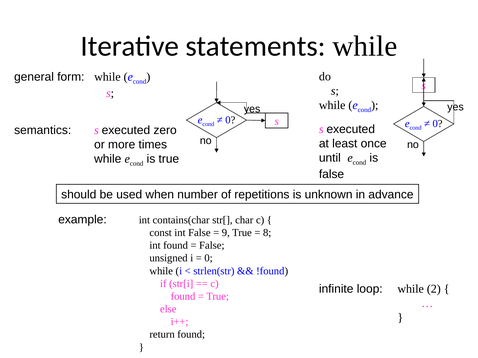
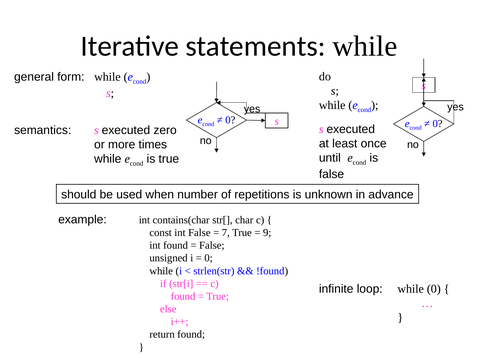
9: 9 -> 7
8: 8 -> 9
while 2: 2 -> 0
